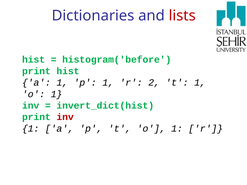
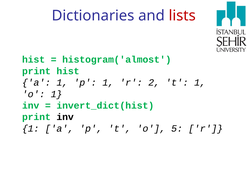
histogram('before: histogram('before -> histogram('almost
inv at (65, 117) colour: red -> black
t o 1: 1 -> 5
